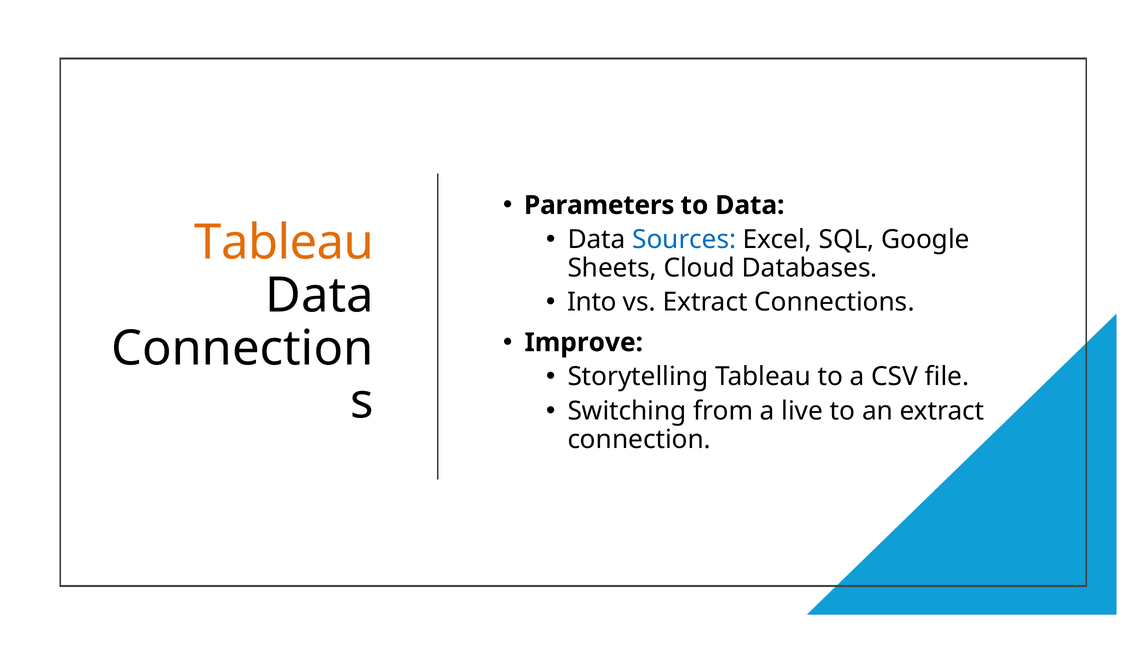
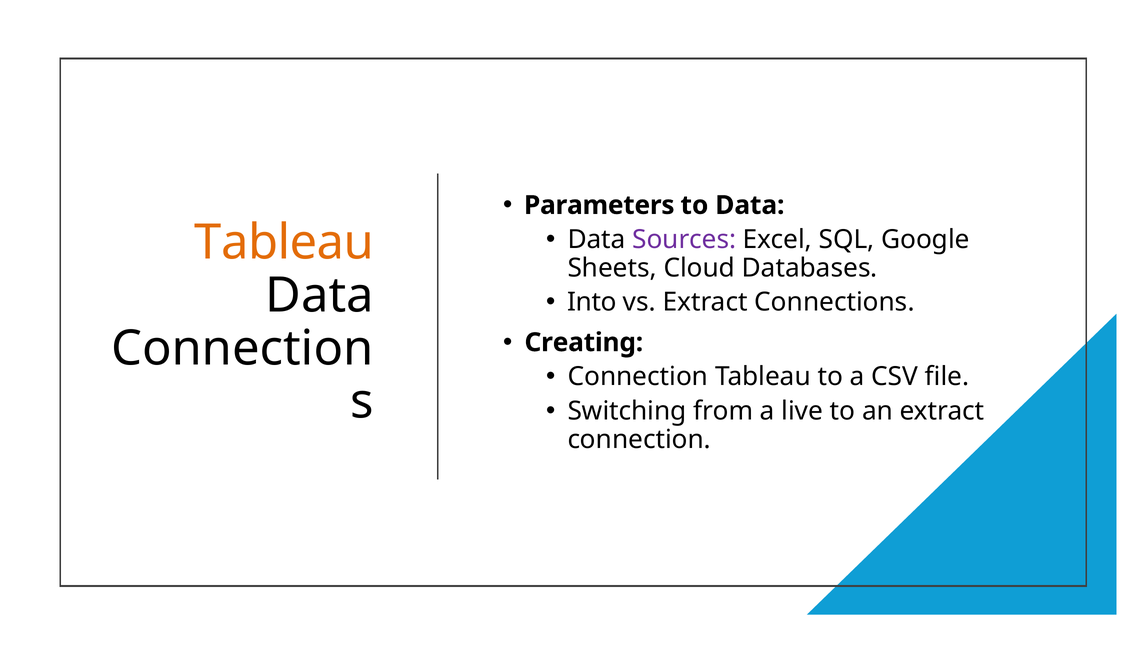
Sources colour: blue -> purple
Improve: Improve -> Creating
Storytelling at (638, 377): Storytelling -> Connection
